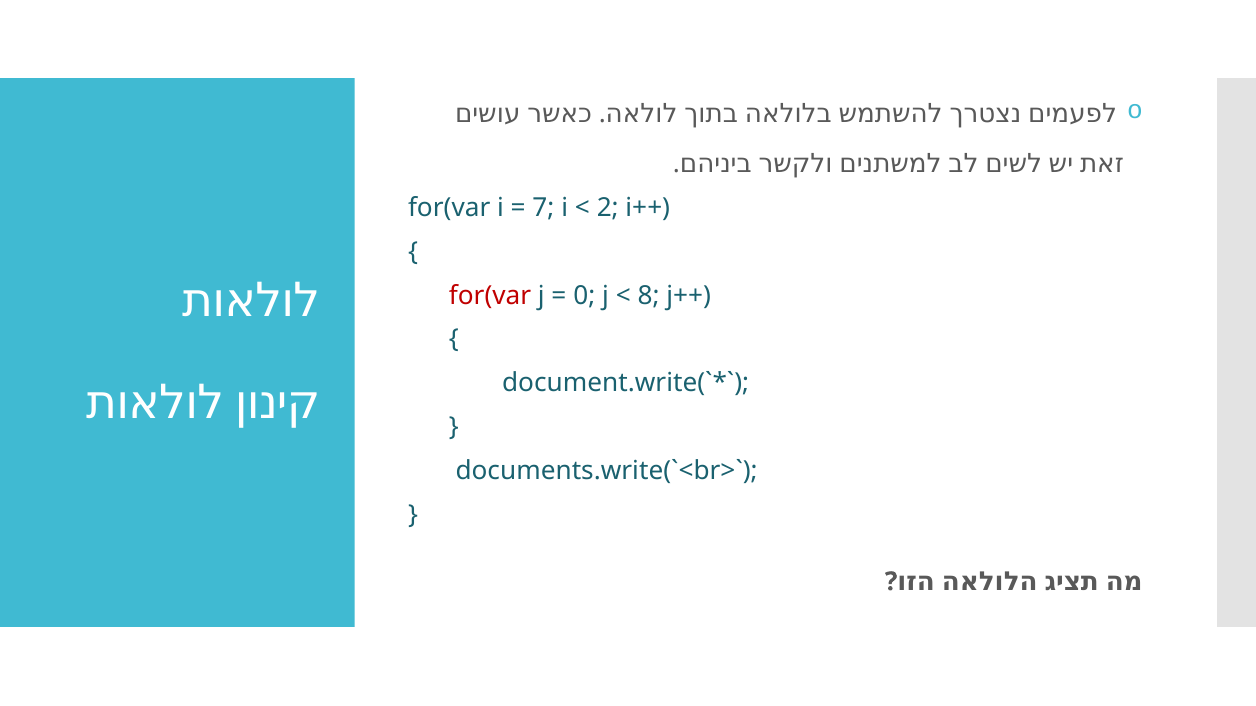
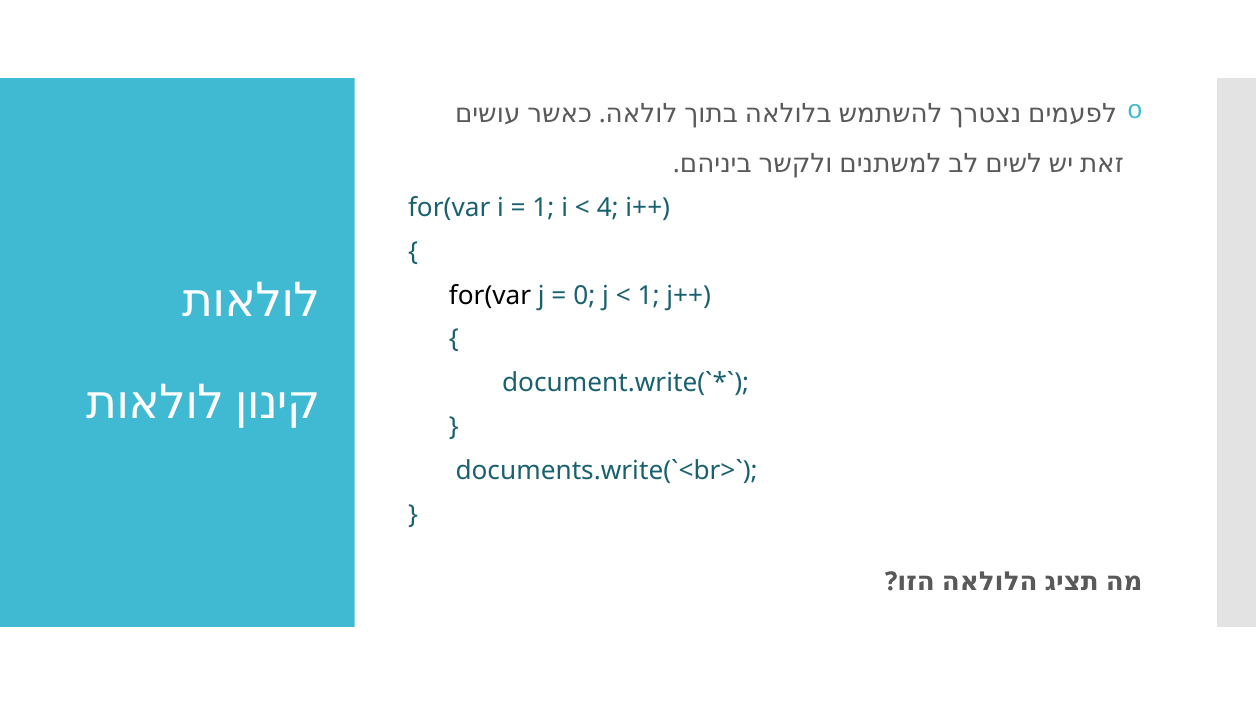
7 at (543, 208): 7 -> 1
2: 2 -> 4
for(var at (490, 296) colour: red -> black
8 at (649, 296): 8 -> 1
